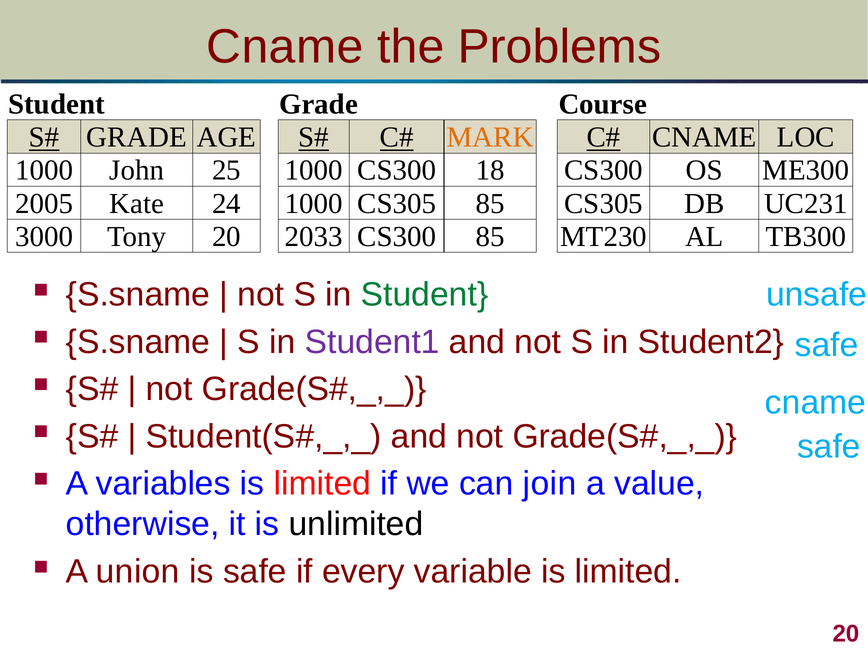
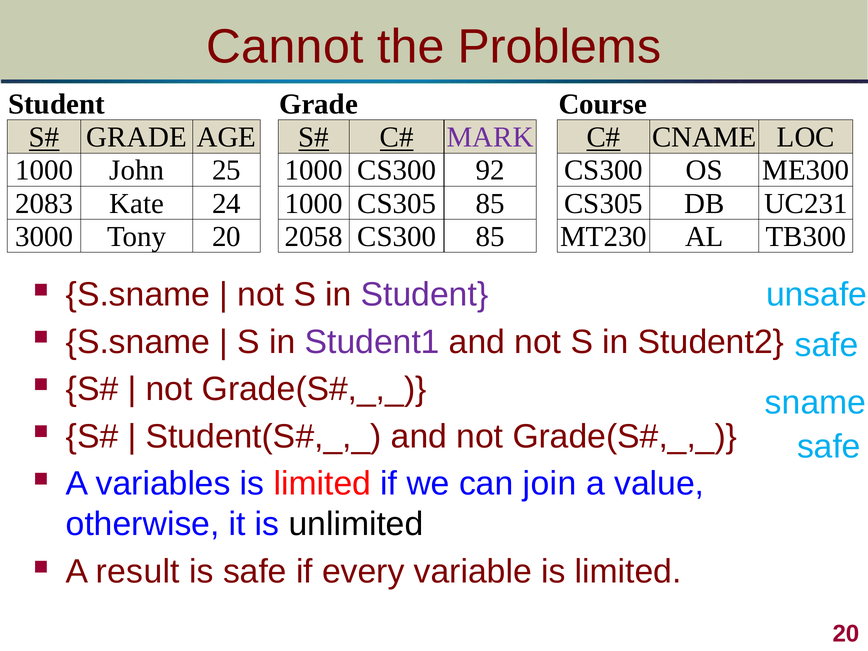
Cname at (285, 47): Cname -> Cannot
MARK colour: orange -> purple
18: 18 -> 92
2005: 2005 -> 2083
2033: 2033 -> 2058
Student at (425, 295) colour: green -> purple
cname at (816, 403): cname -> sname
union: union -> result
